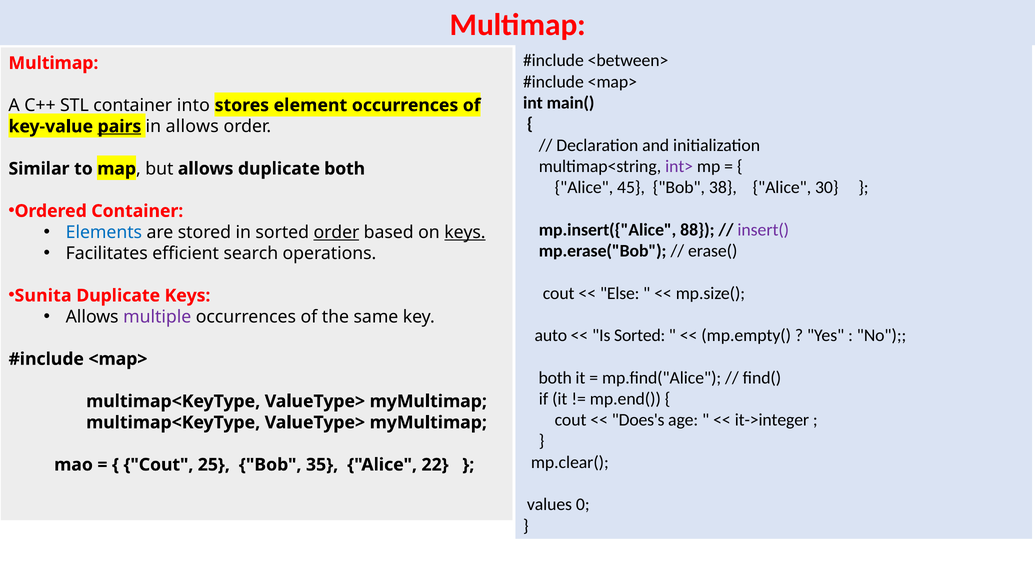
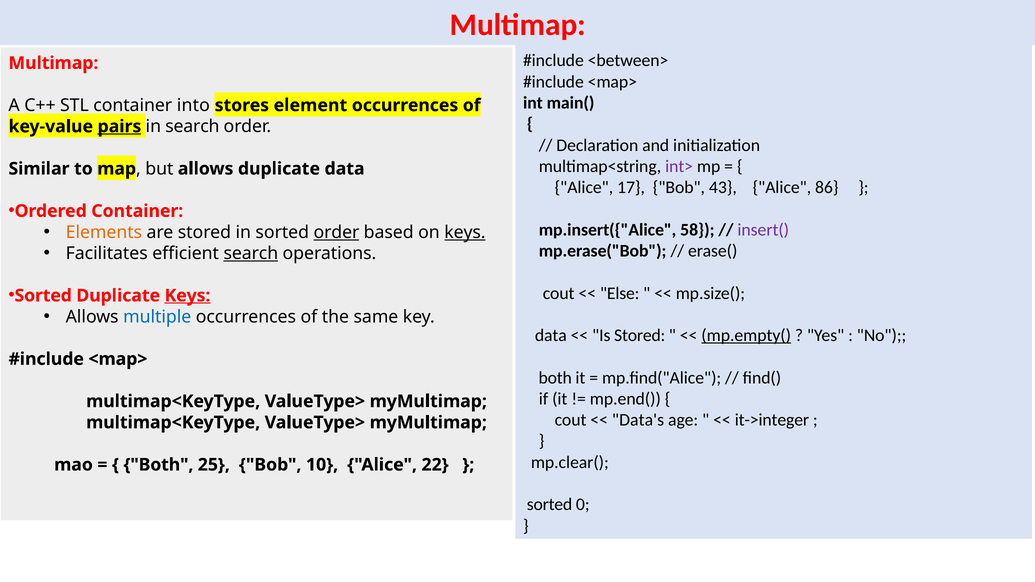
in allows: allows -> search
duplicate both: both -> data
45: 45 -> 17
38: 38 -> 43
30: 30 -> 86
88: 88 -> 58
Elements colour: blue -> orange
search at (251, 253) underline: none -> present
Sunita at (43, 296): Sunita -> Sorted
Keys at (187, 296) underline: none -> present
multiple colour: purple -> blue
auto at (551, 336): auto -> data
Is Sorted: Sorted -> Stored
mp.empty( underline: none -> present
Does's: Does's -> Data's
Cout at (158, 465): Cout -> Both
35: 35 -> 10
values at (549, 505): values -> sorted
